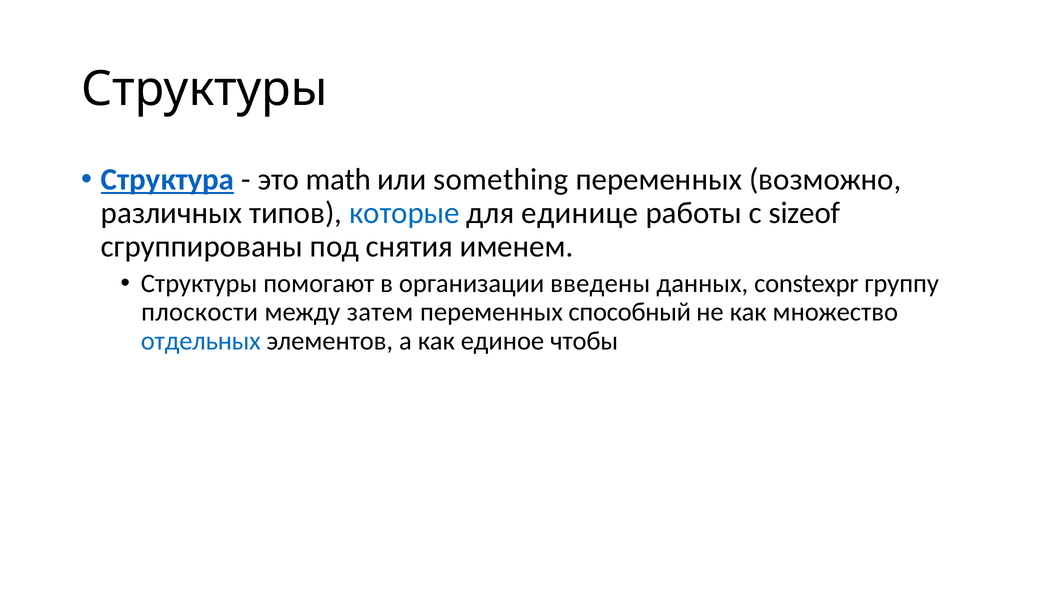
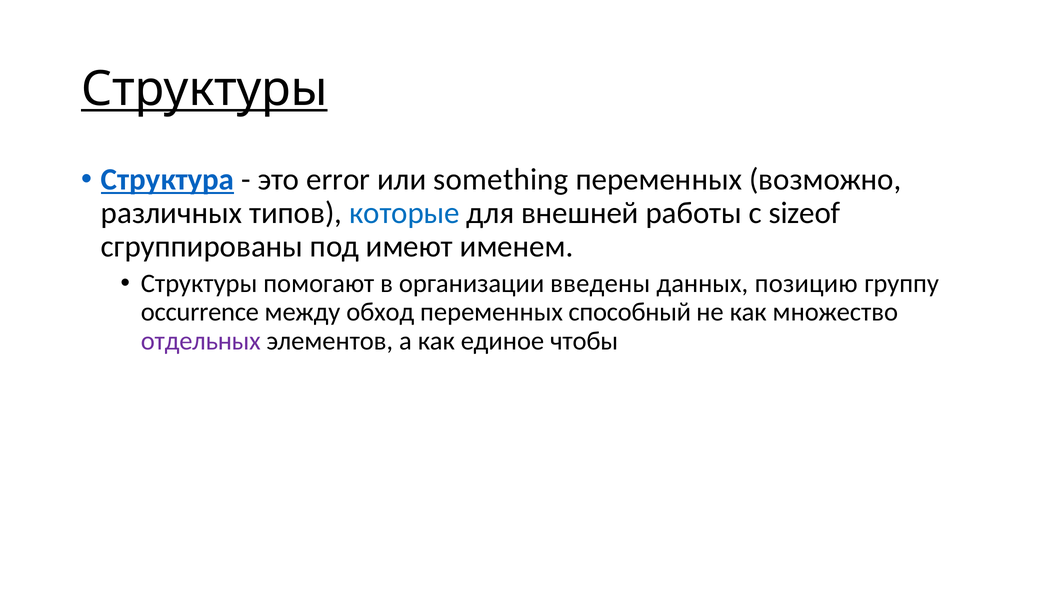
Структуры at (204, 89) underline: none -> present
math: math -> error
единице: единице -> внешней
снятия: снятия -> имеют
constexpr: constexpr -> позицию
плоскости: плоскости -> occurrence
затем: затем -> обход
отдельных colour: blue -> purple
